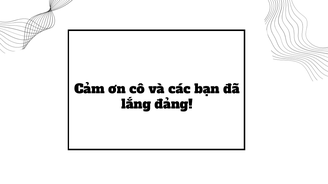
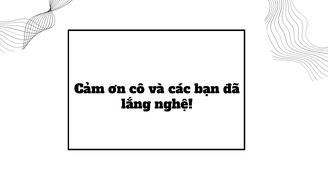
đảng: đảng -> nghệ
